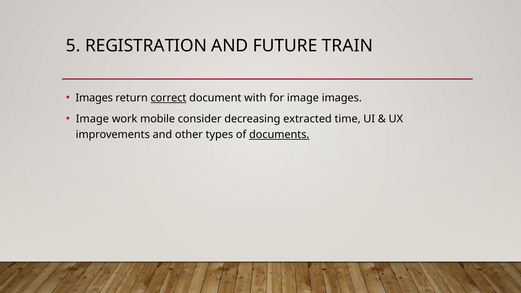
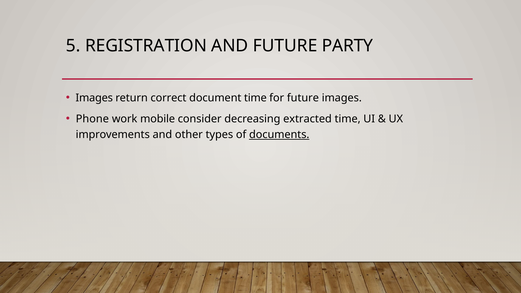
TRAIN: TRAIN -> PARTY
correct underline: present -> none
document with: with -> time
for image: image -> future
Image at (92, 119): Image -> Phone
